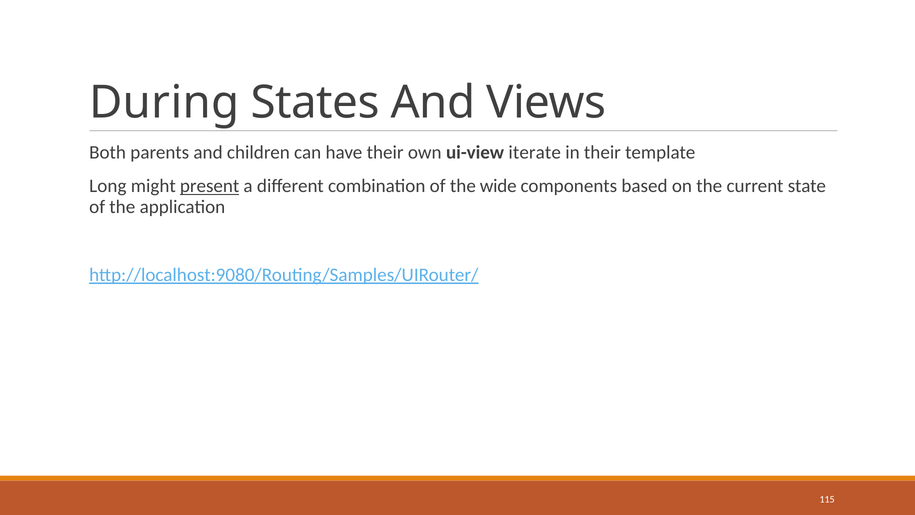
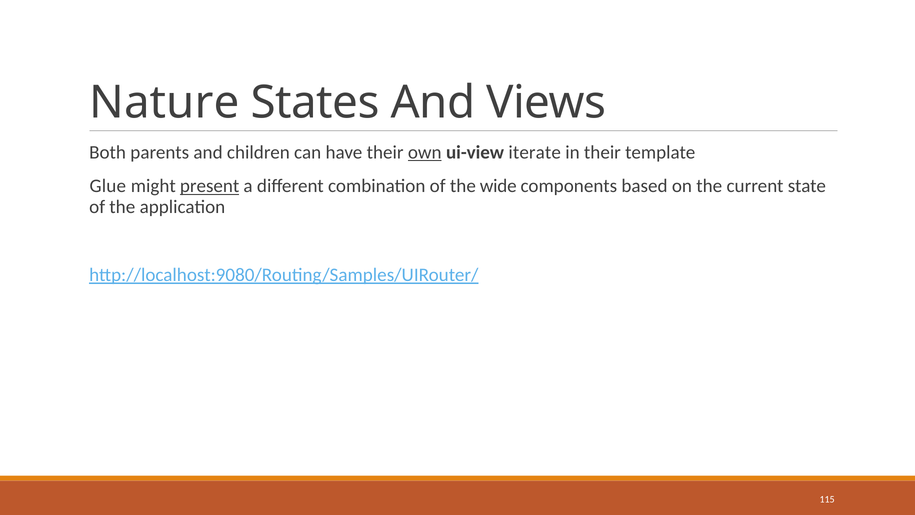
During: During -> Nature
own underline: none -> present
Long: Long -> Glue
